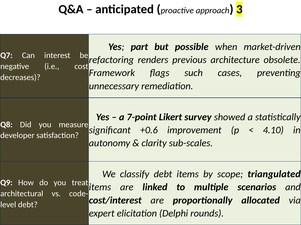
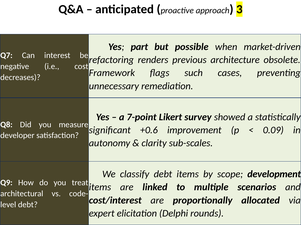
4.10: 4.10 -> 0.09
triangulated: triangulated -> development
